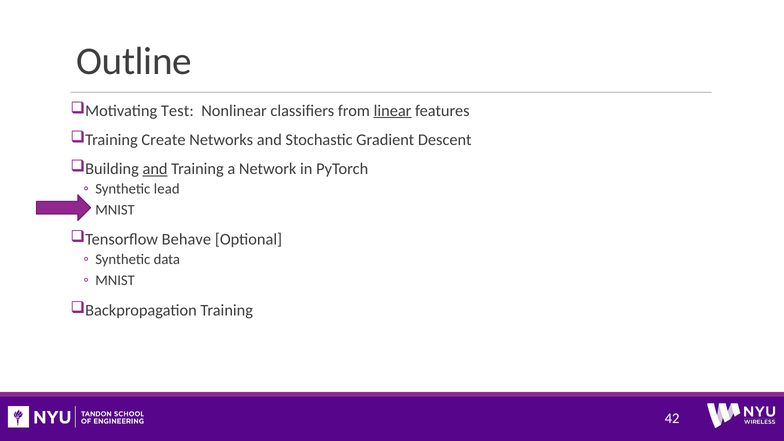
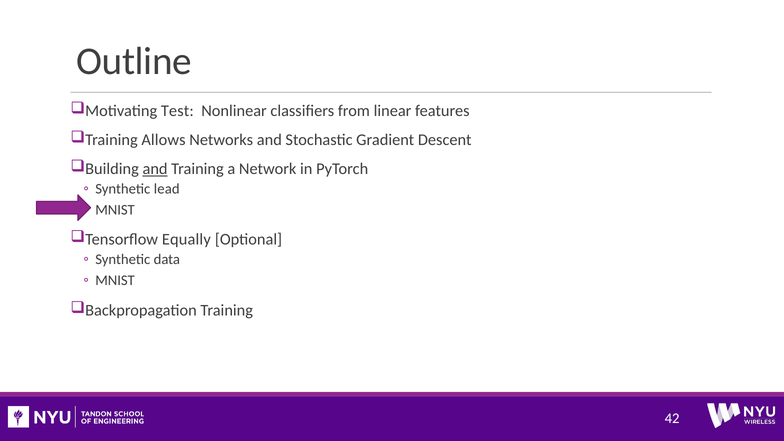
linear underline: present -> none
Create: Create -> Allows
Behave: Behave -> Equally
